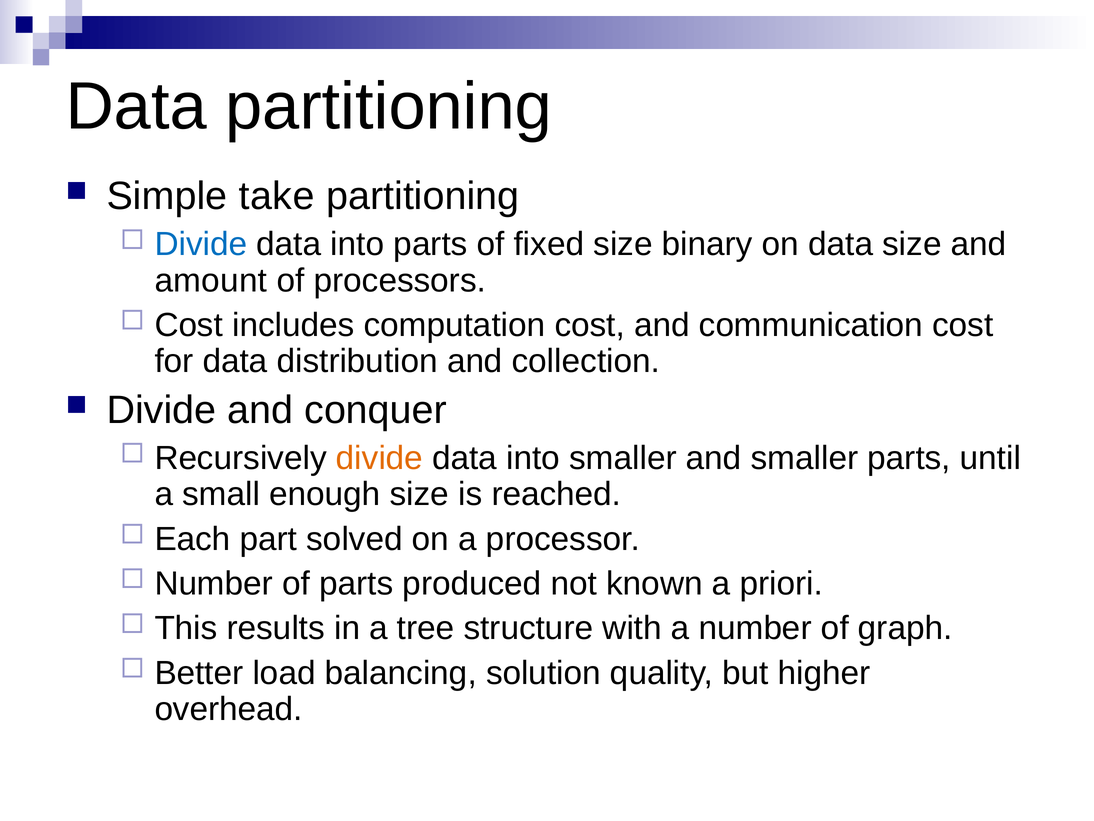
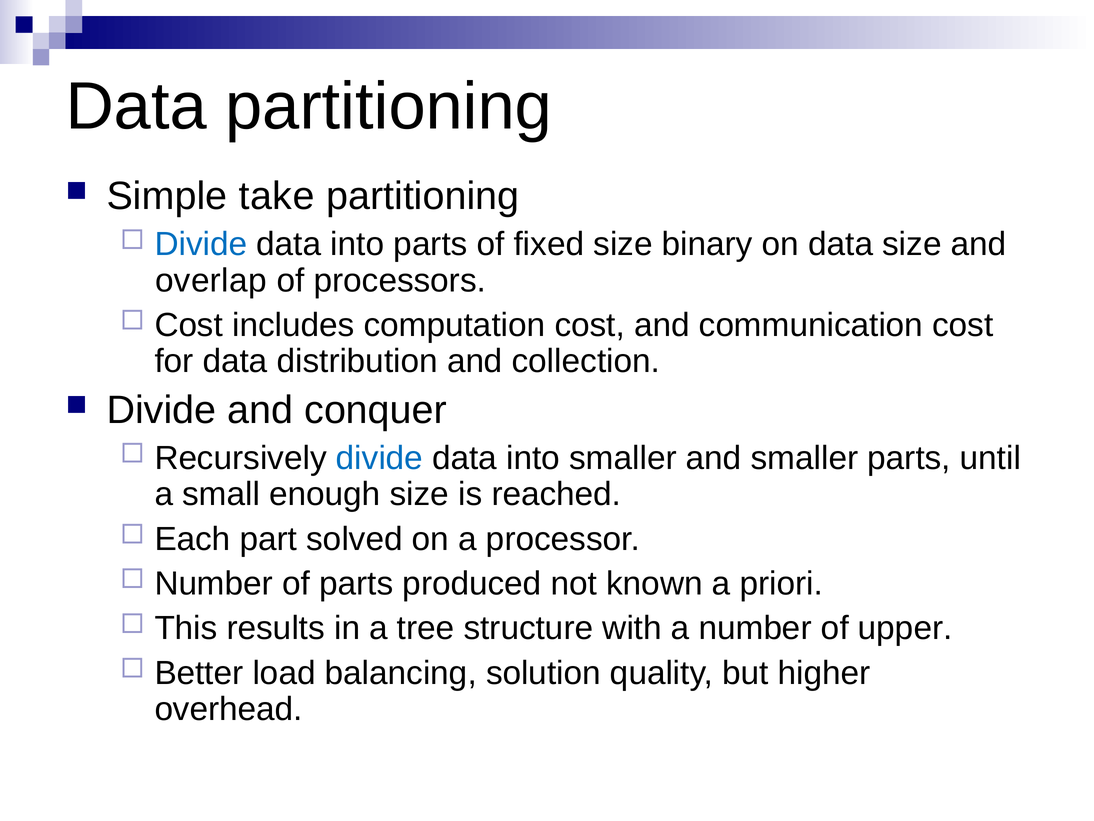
amount: amount -> overlap
divide at (379, 458) colour: orange -> blue
graph: graph -> upper
